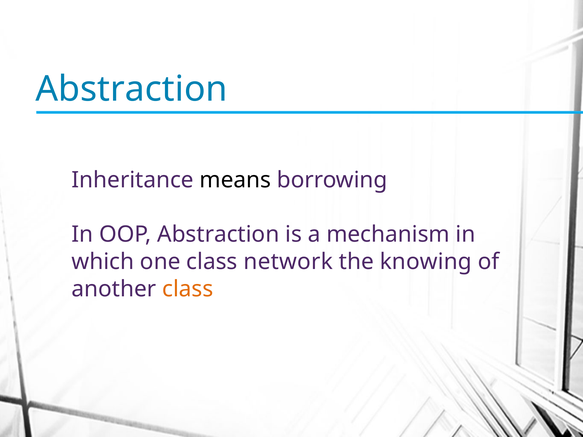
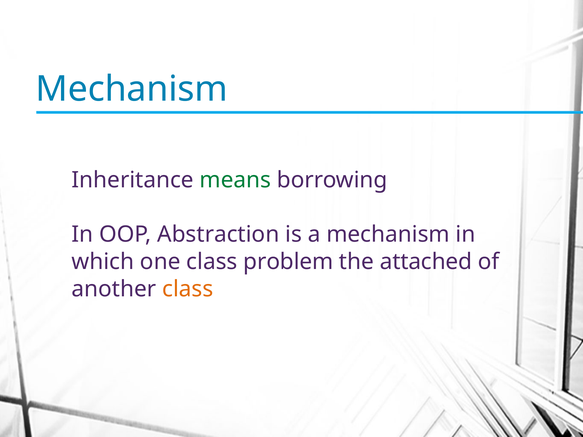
Abstraction at (132, 89): Abstraction -> Mechanism
means colour: black -> green
network: network -> problem
knowing: knowing -> attached
